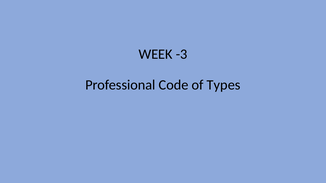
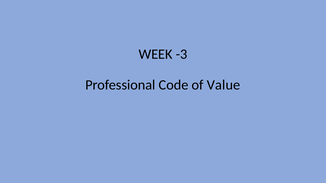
Types: Types -> Value
